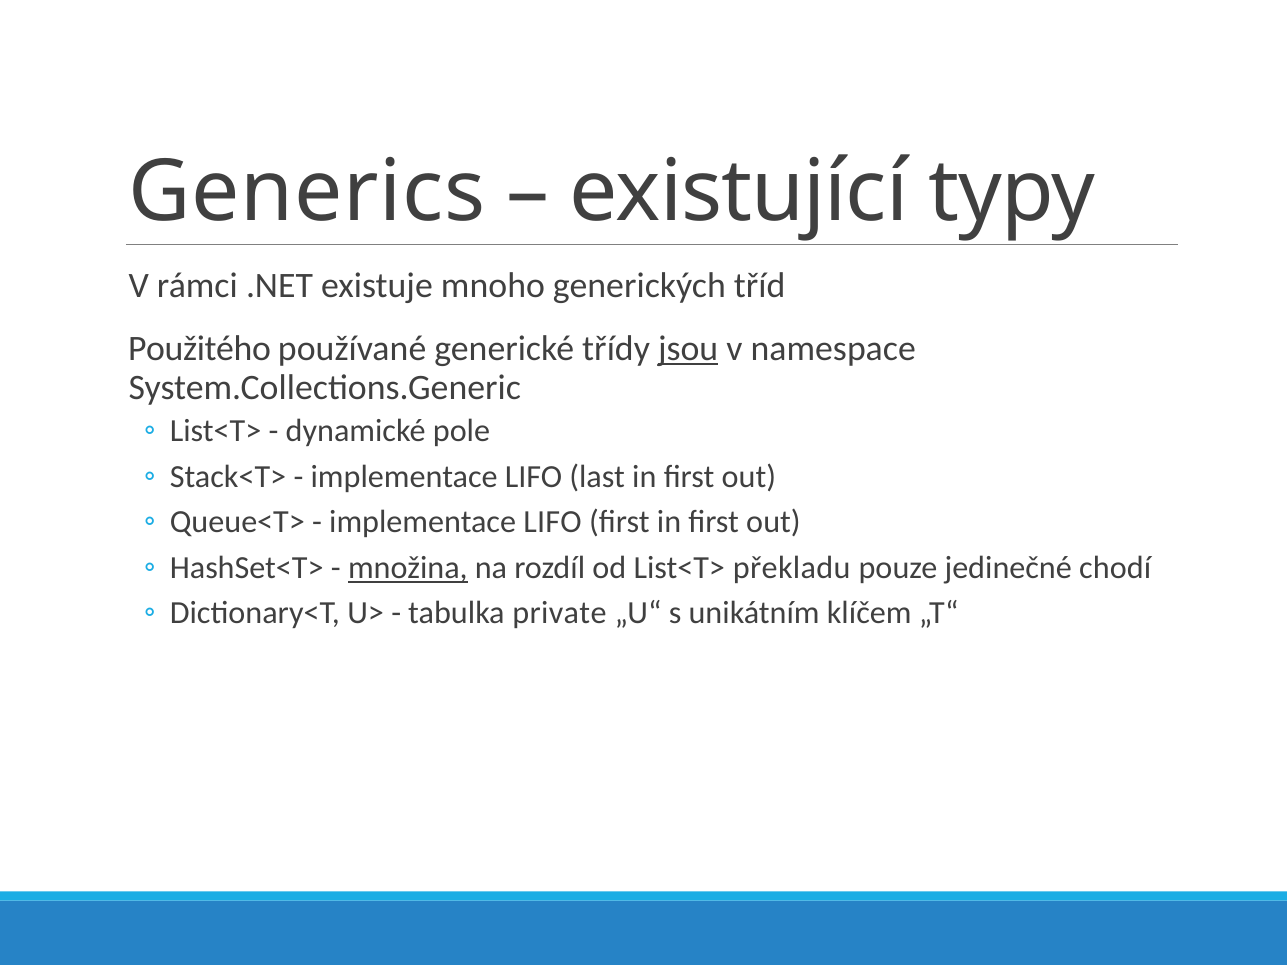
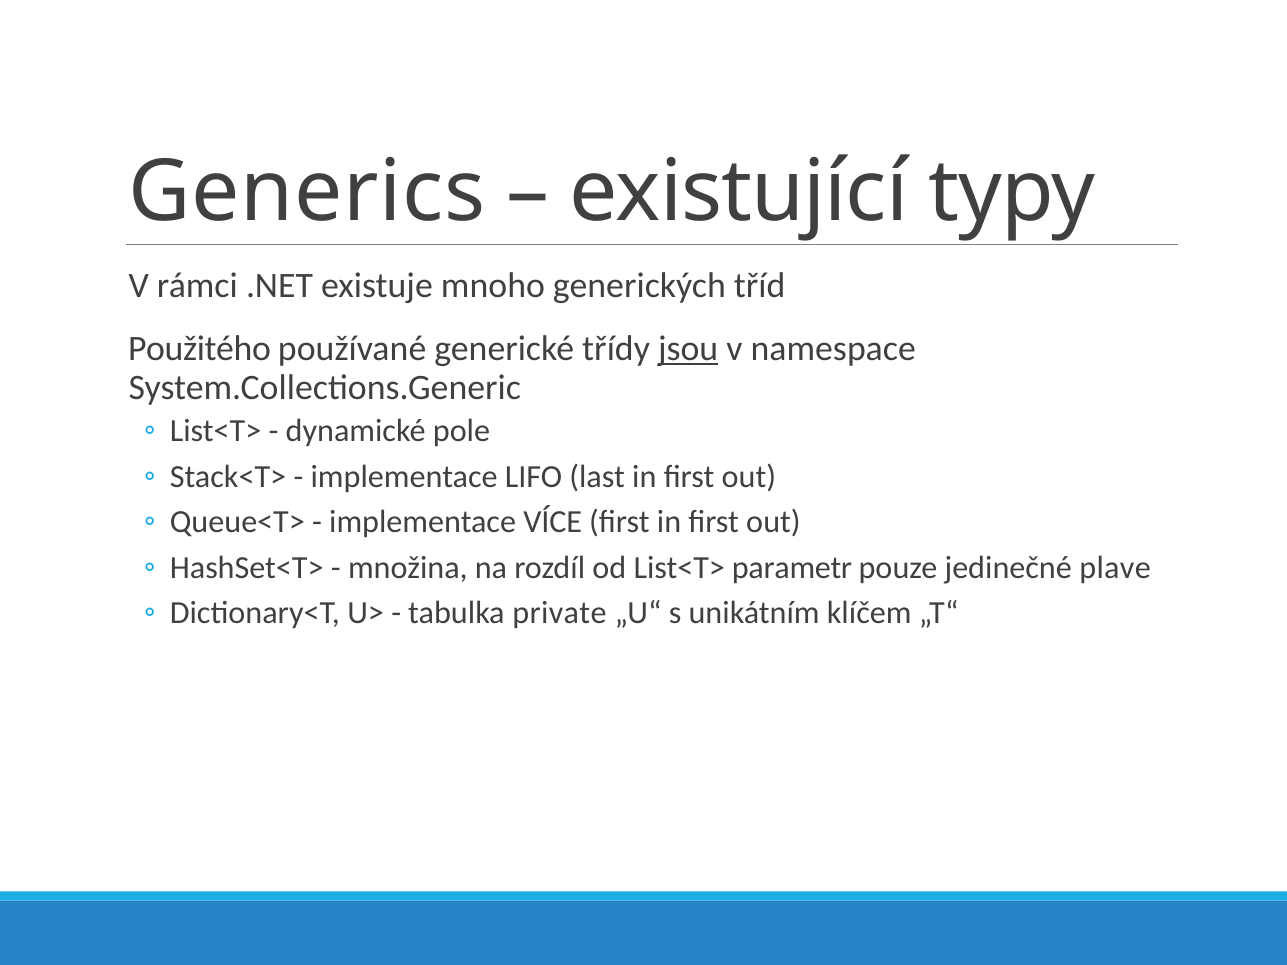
LIFO at (552, 522): LIFO -> VÍCE
množina underline: present -> none
překladu: překladu -> parametr
chodí: chodí -> plave
